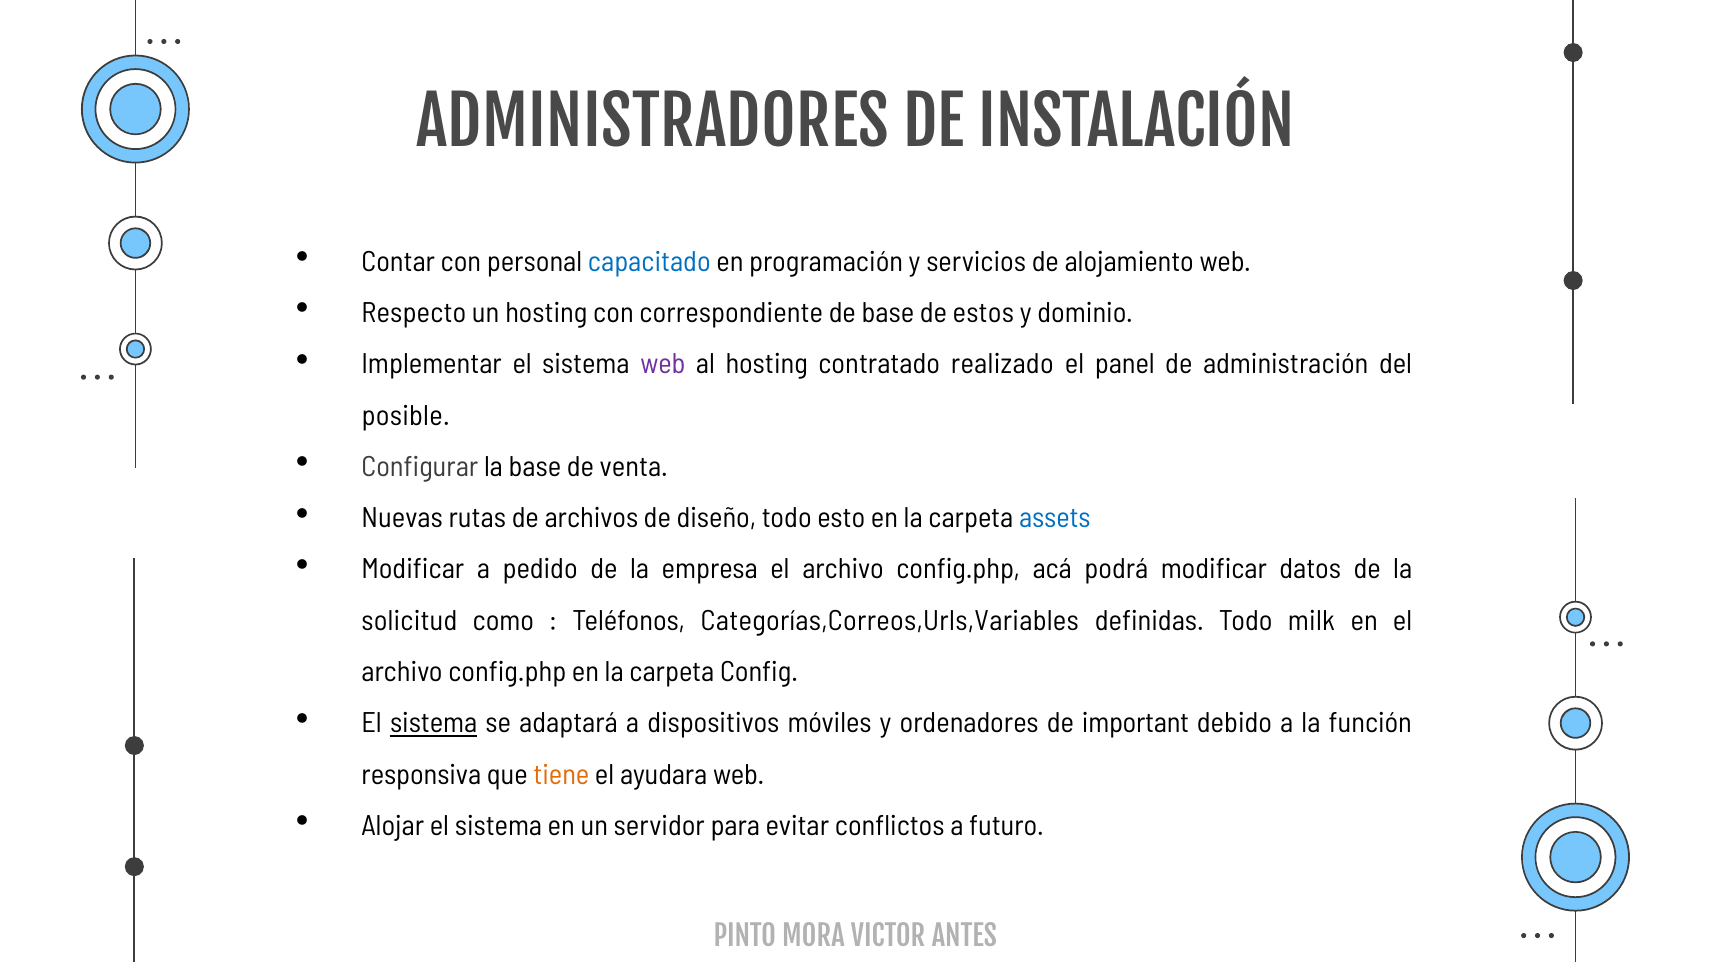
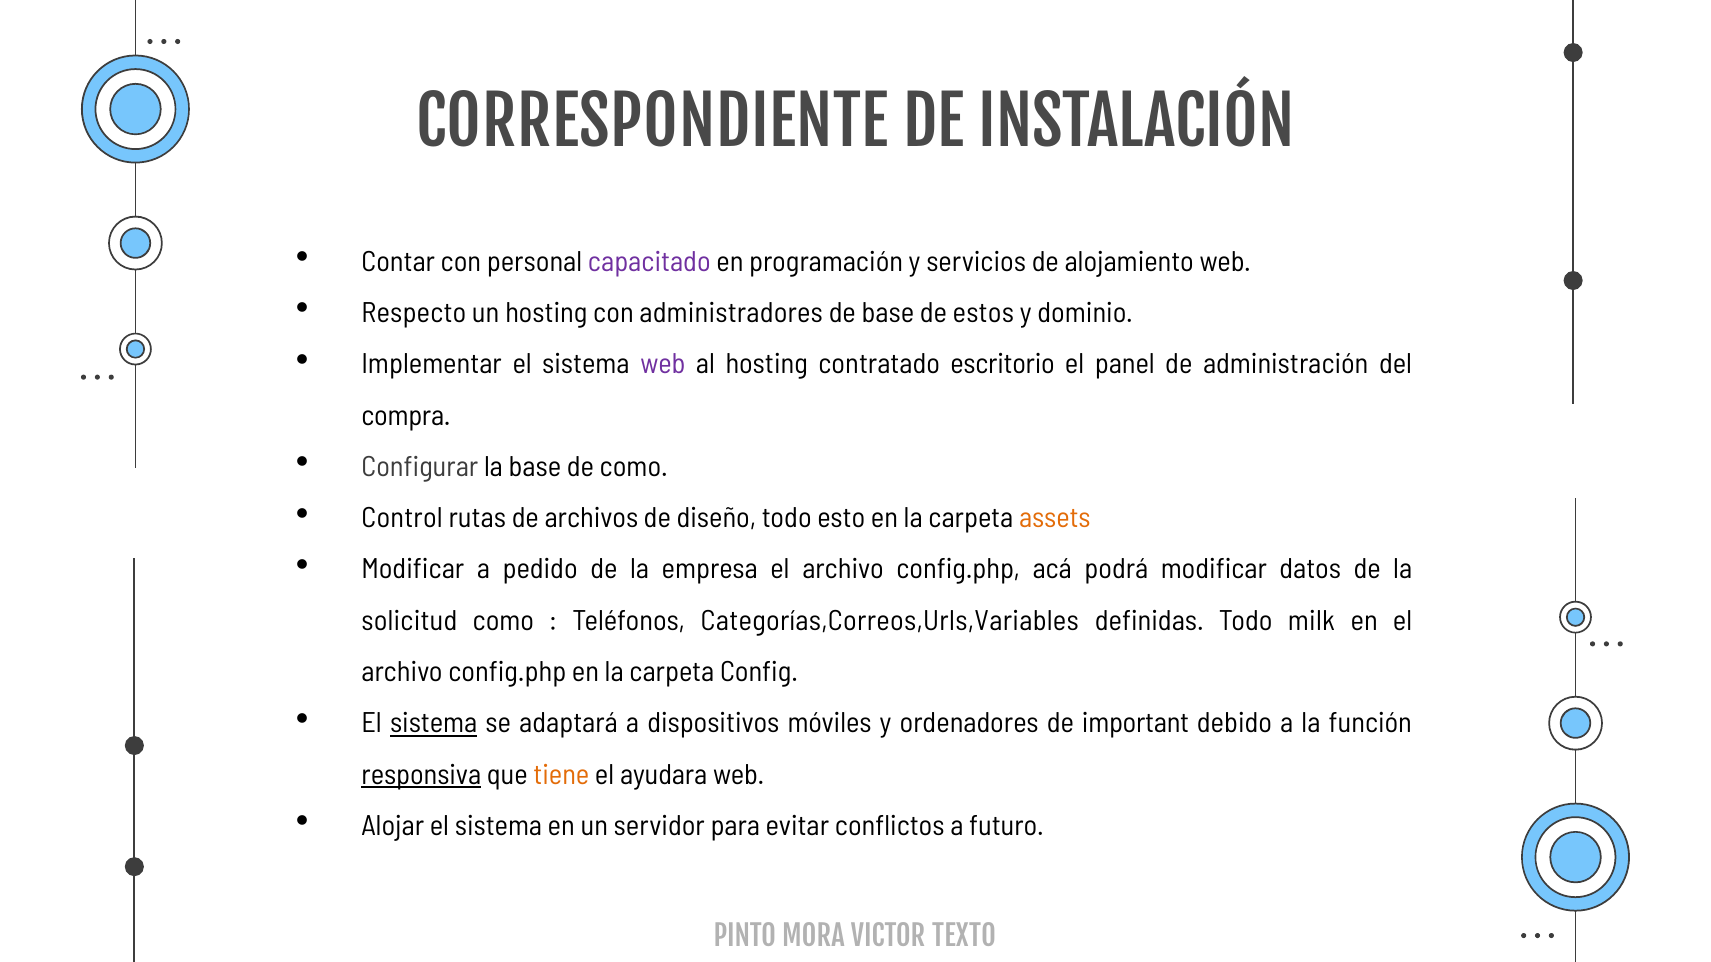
ADMINISTRADORES: ADMINISTRADORES -> CORRESPONDIENTE
capacitado colour: blue -> purple
correspondiente: correspondiente -> administradores
realizado: realizado -> escritorio
posible: posible -> compra
de venta: venta -> como
Nuevas: Nuevas -> Control
assets colour: blue -> orange
responsiva underline: none -> present
ANTES: ANTES -> TEXTO
